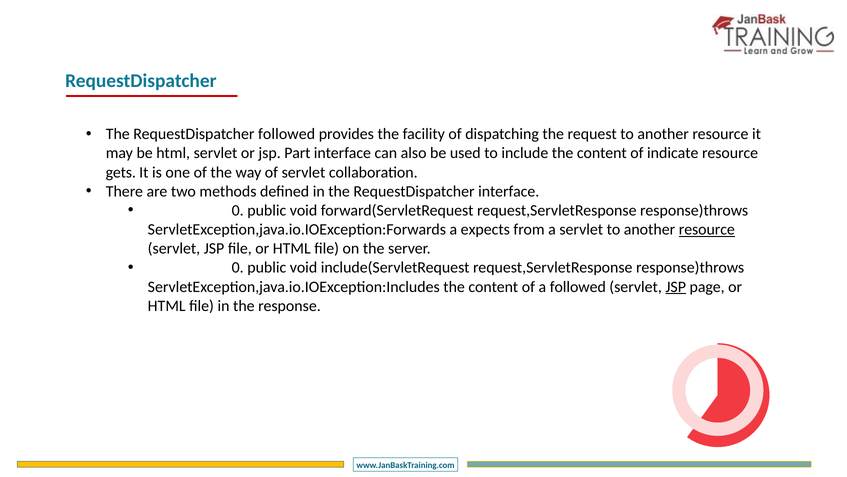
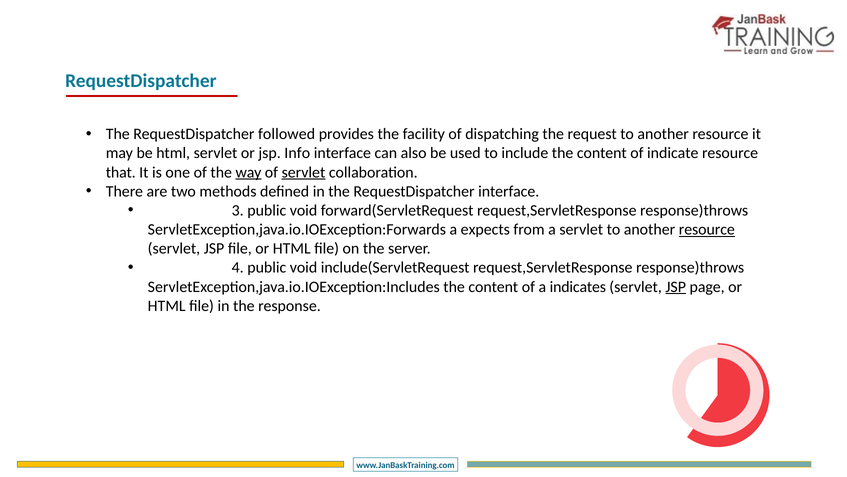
Part: Part -> Info
gets: gets -> that
way underline: none -> present
servlet at (303, 172) underline: none -> present
0 at (238, 210): 0 -> 3
0 at (238, 267): 0 -> 4
a followed: followed -> indicates
